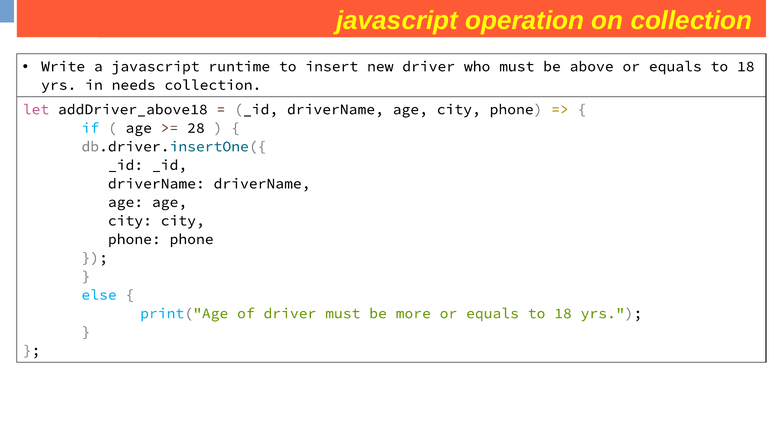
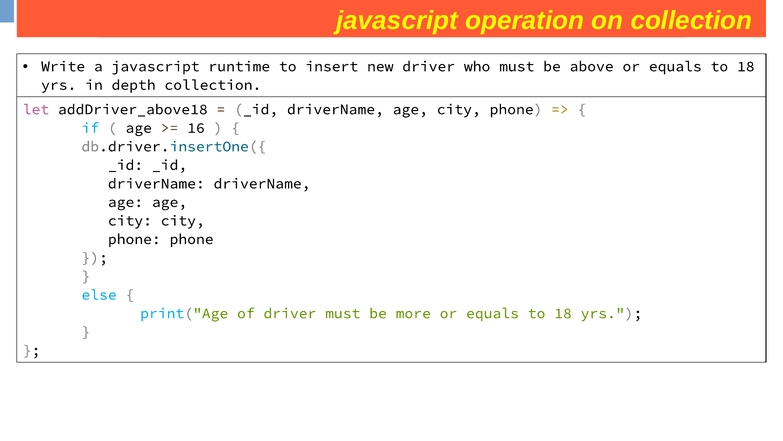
needs: needs -> depth
28: 28 -> 16
